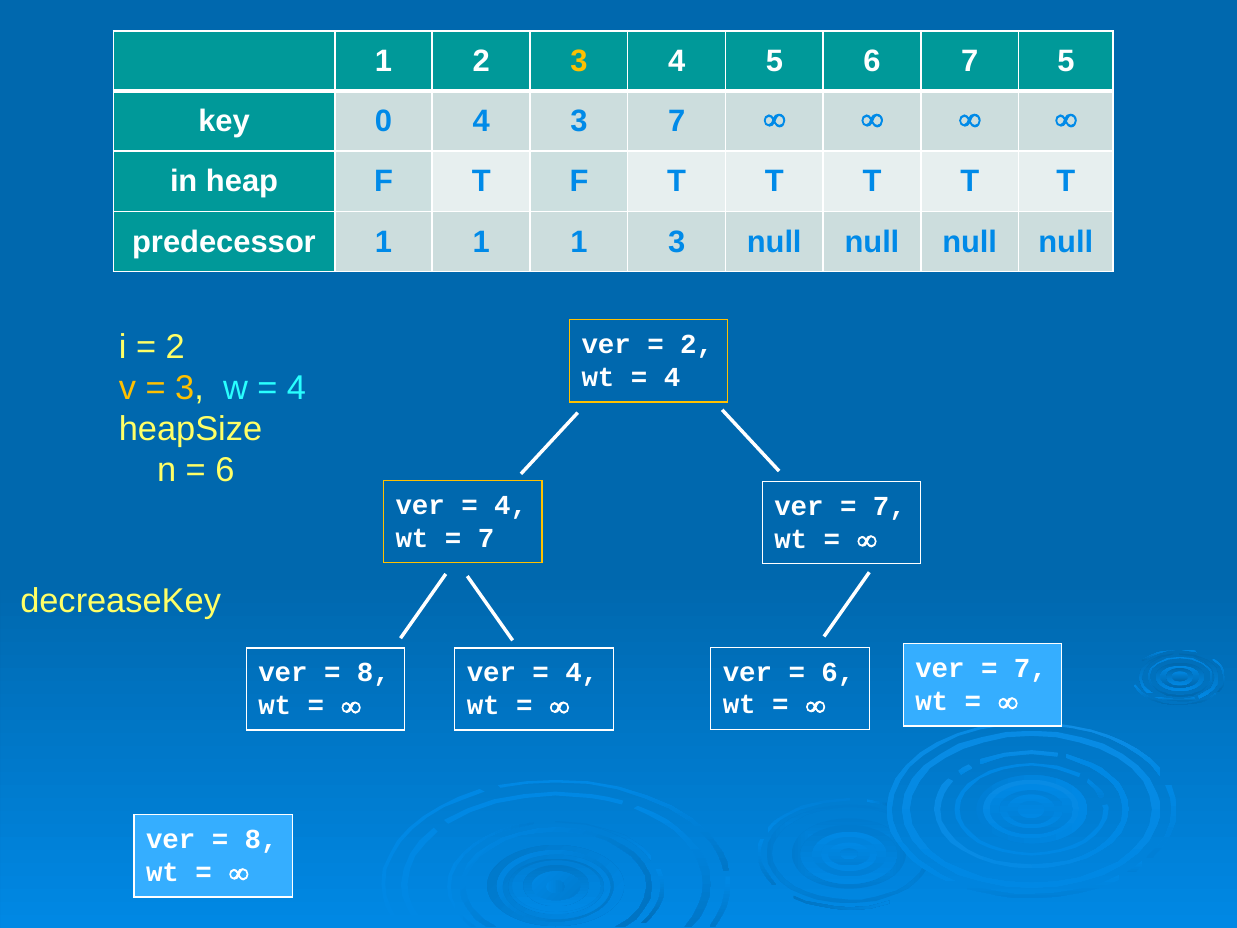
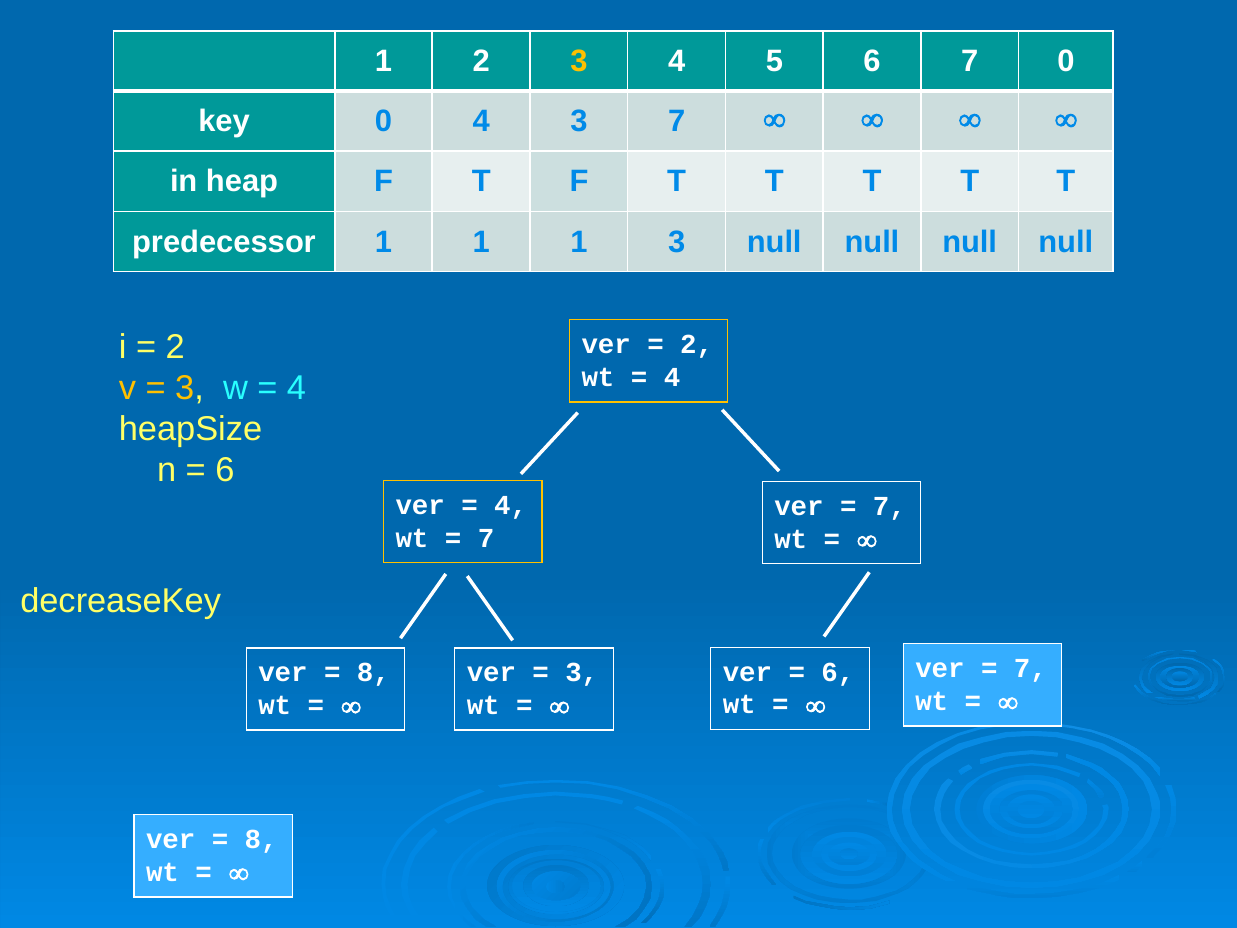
7 5: 5 -> 0
4 at (582, 672): 4 -> 3
